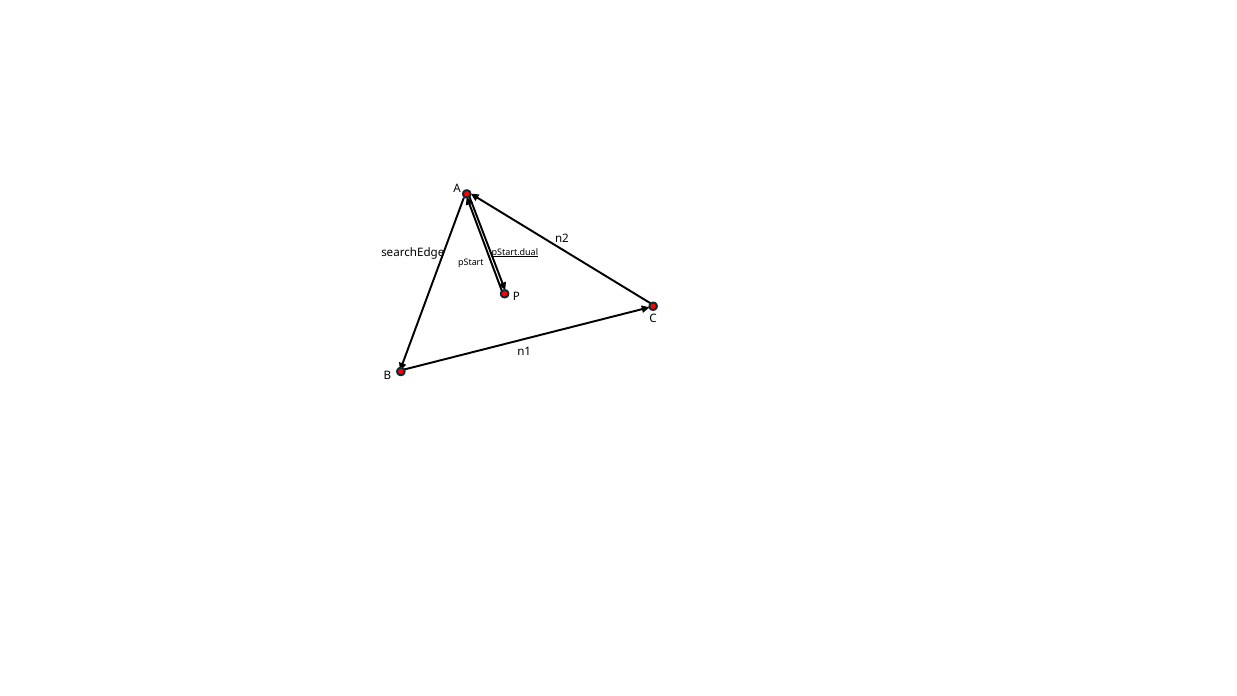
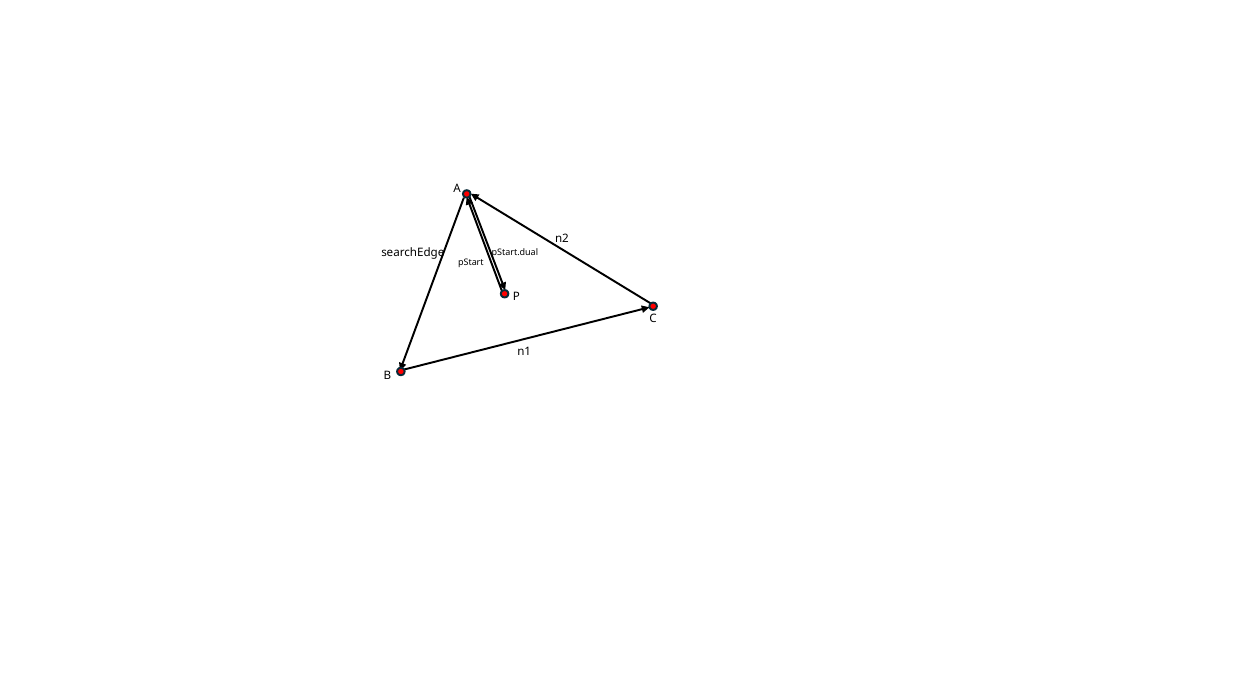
pStart.dual underline: present -> none
